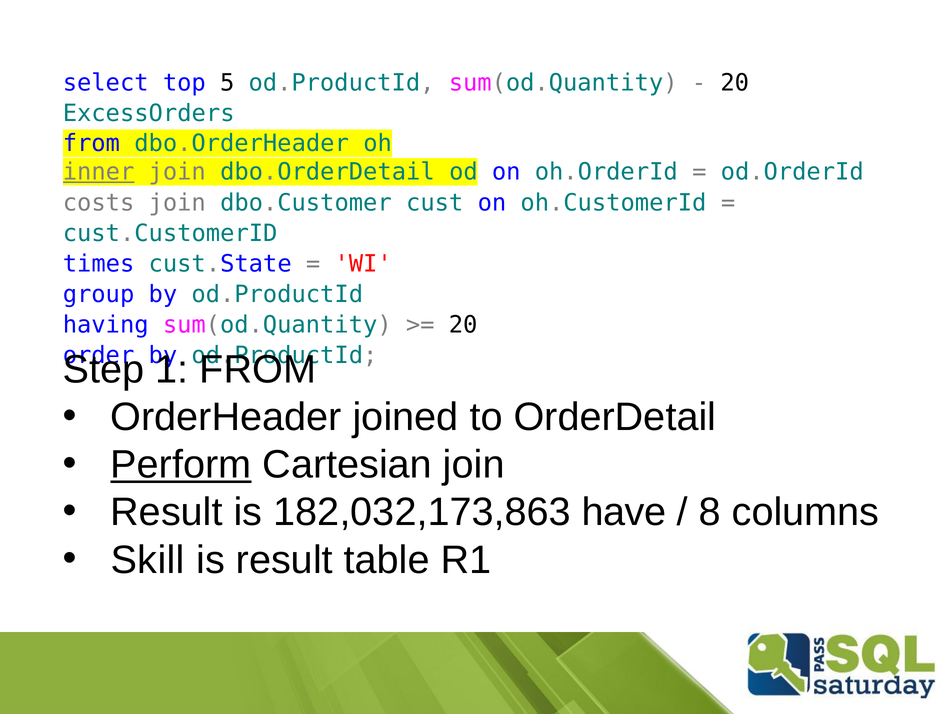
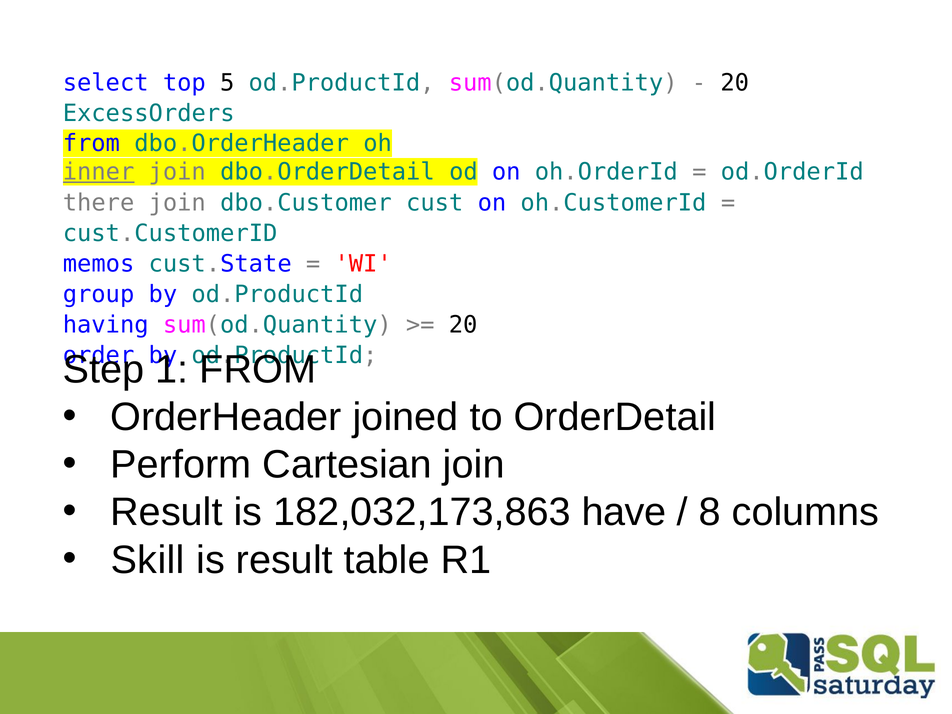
costs: costs -> there
times: times -> memos
Perform underline: present -> none
